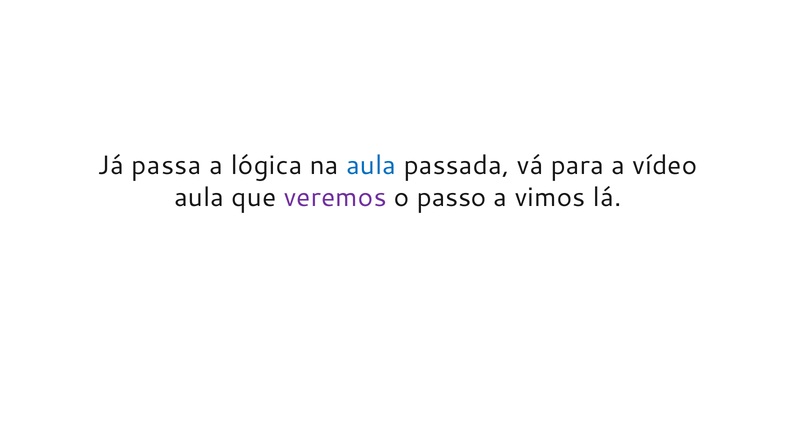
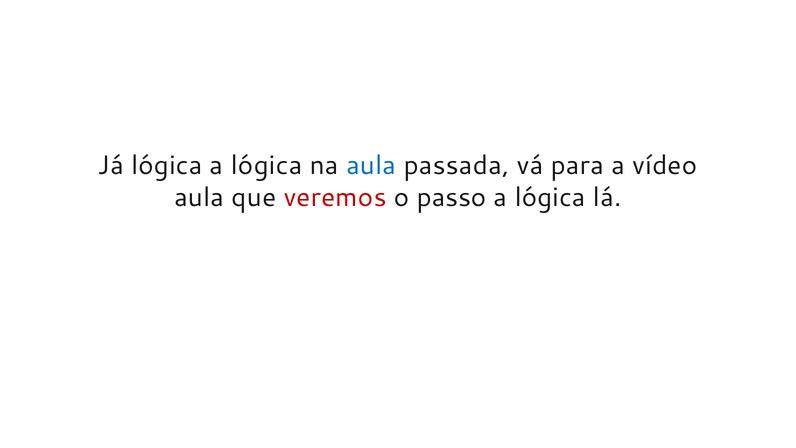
Já passa: passa -> lógica
veremos colour: purple -> red
vimos at (550, 197): vimos -> lógica
